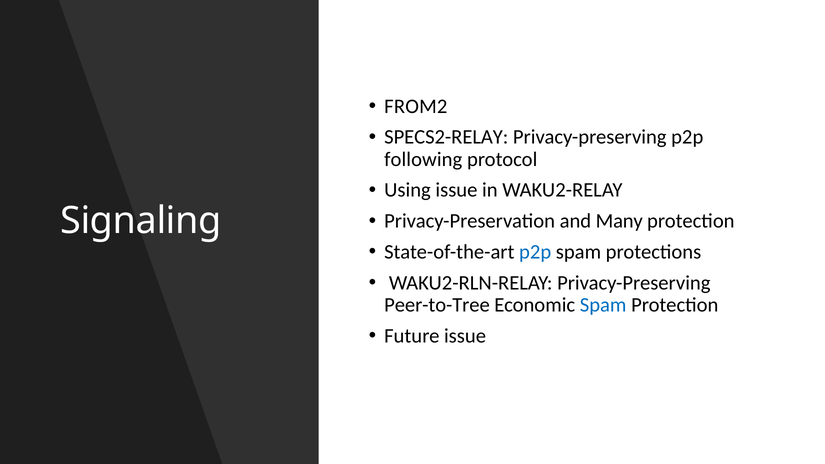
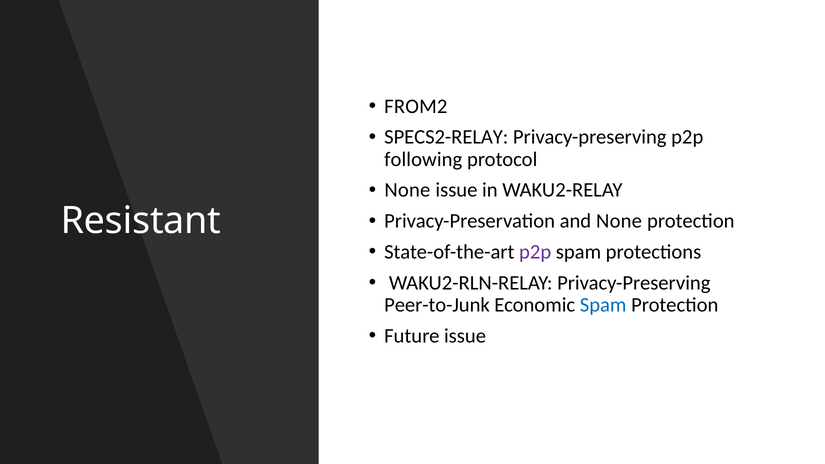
Using at (408, 190): Using -> None
Signaling: Signaling -> Resistant
and Many: Many -> None
p2p at (535, 252) colour: blue -> purple
Peer-to-Tree: Peer-to-Tree -> Peer-to-Junk
